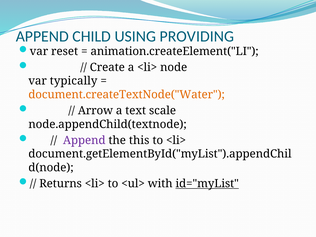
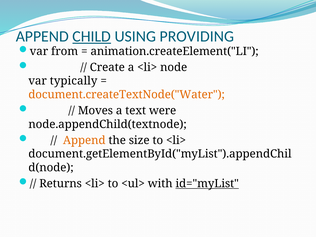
CHILD underline: none -> present
reset: reset -> from
Arrow: Arrow -> Moves
scale: scale -> were
Append at (84, 140) colour: purple -> orange
this: this -> size
